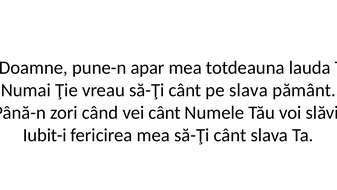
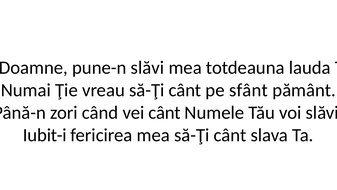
pune-n apar: apar -> slăvi
pe slava: slava -> sfânt
